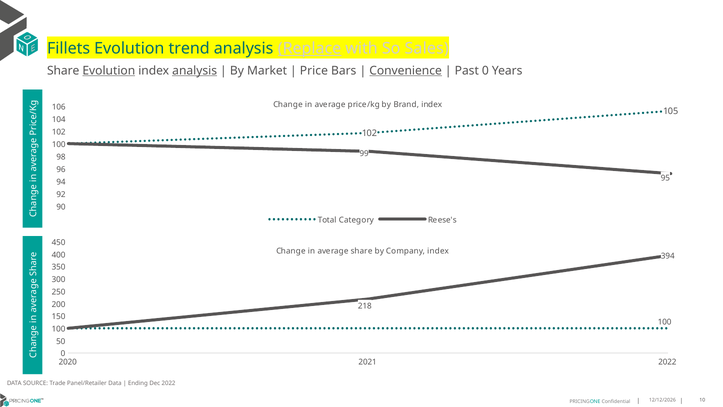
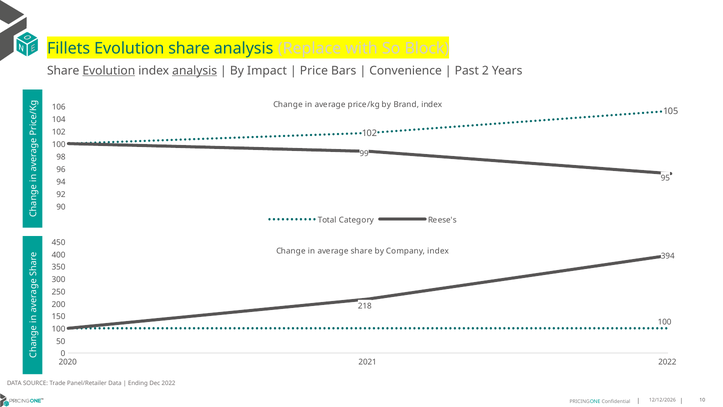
Evolution trend: trend -> share
Replace underline: present -> none
Sales: Sales -> Block
Market: Market -> Impact
Convenience underline: present -> none
Past 0: 0 -> 2
